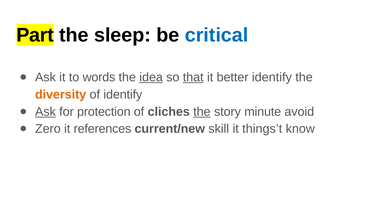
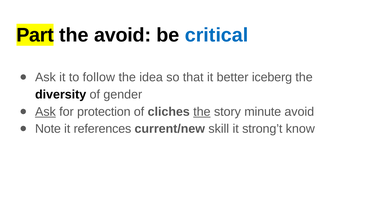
the sleep: sleep -> avoid
words: words -> follow
idea underline: present -> none
that underline: present -> none
better identify: identify -> iceberg
diversity colour: orange -> black
of identify: identify -> gender
Zero: Zero -> Note
things’t: things’t -> strong’t
